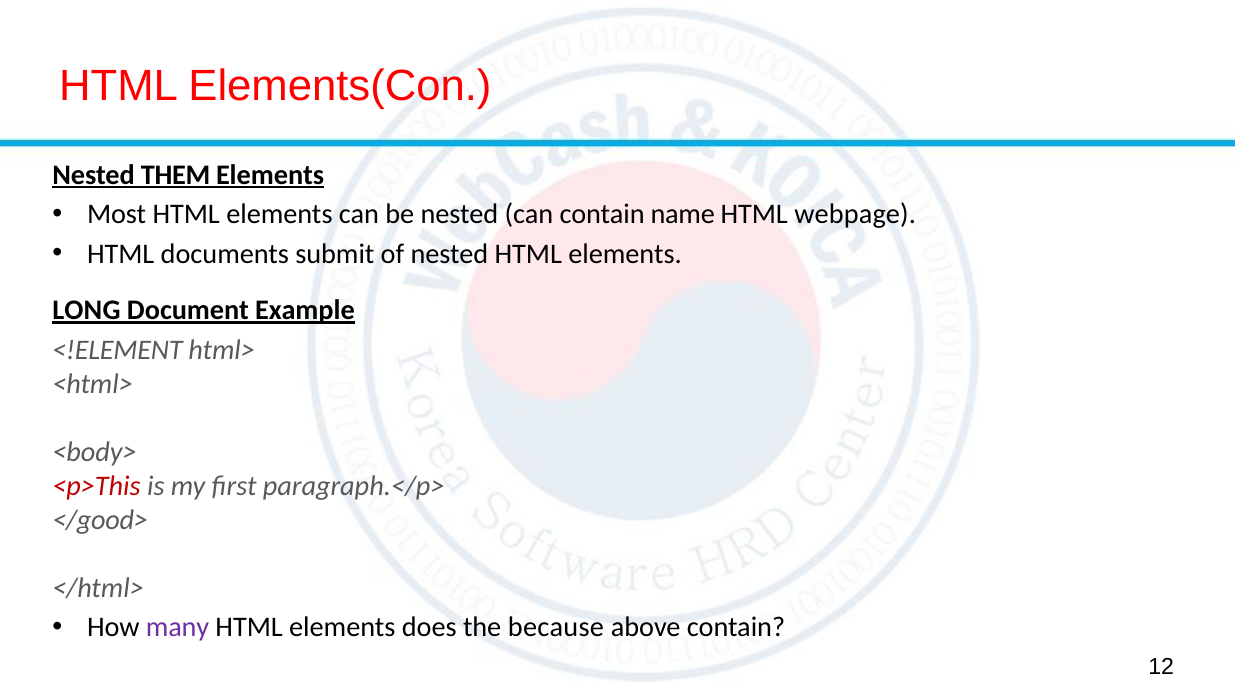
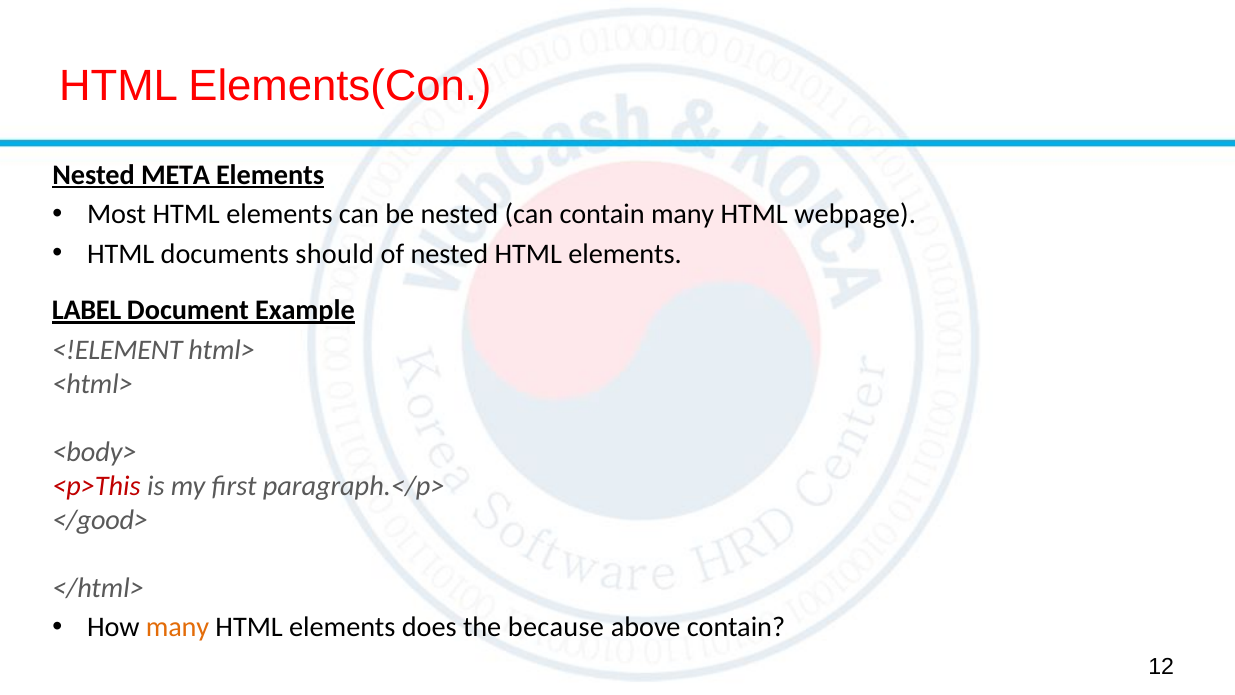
THEM: THEM -> META
contain name: name -> many
submit: submit -> should
LONG: LONG -> LABEL
many at (178, 627) colour: purple -> orange
